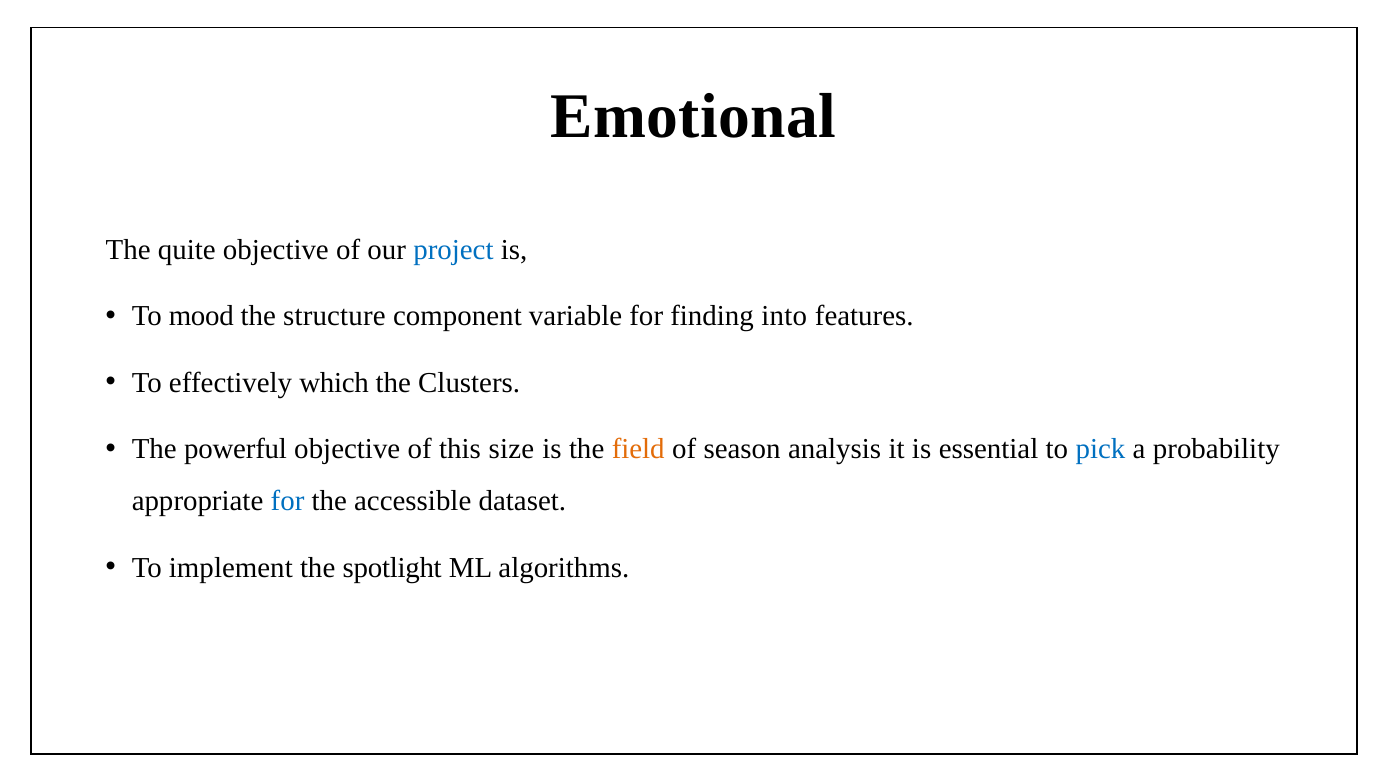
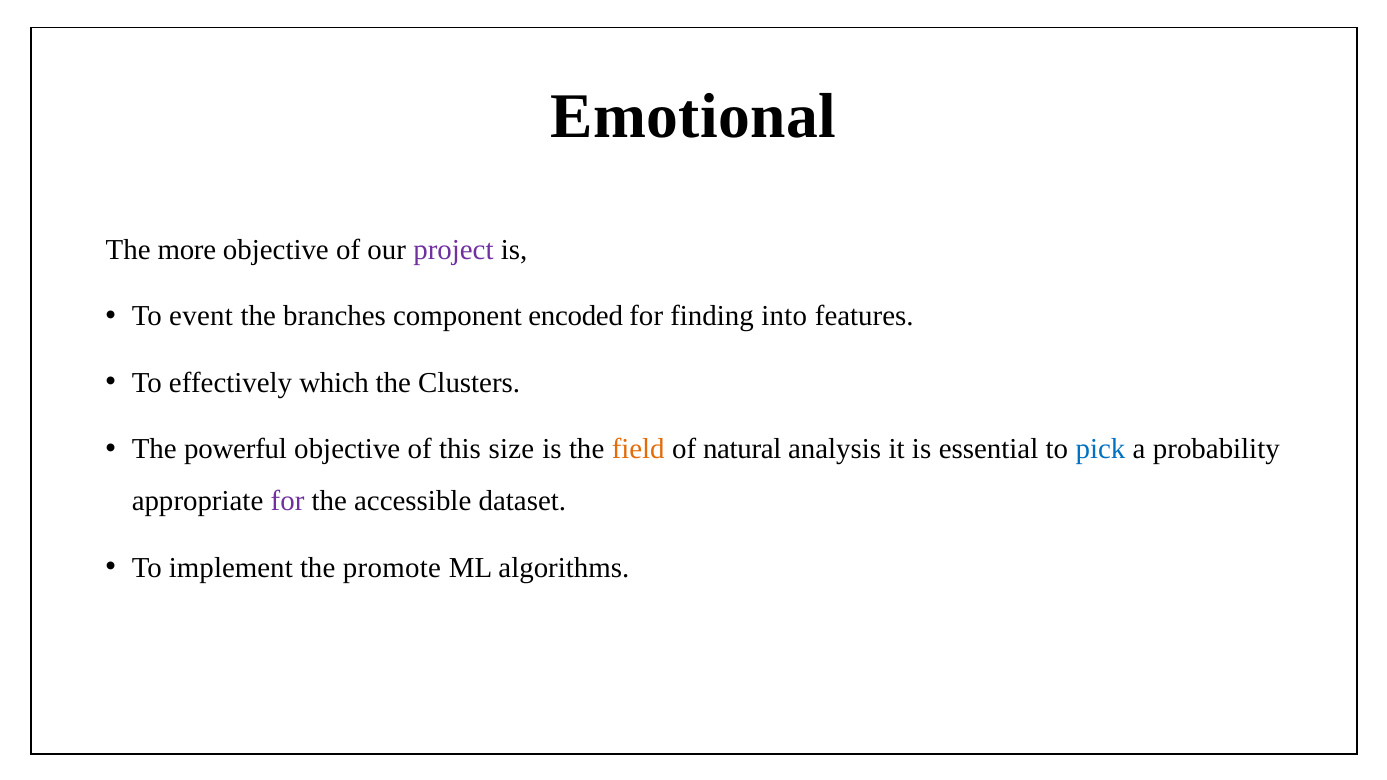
quite: quite -> more
project colour: blue -> purple
mood: mood -> event
structure: structure -> branches
variable: variable -> encoded
season: season -> natural
for at (288, 501) colour: blue -> purple
spotlight: spotlight -> promote
